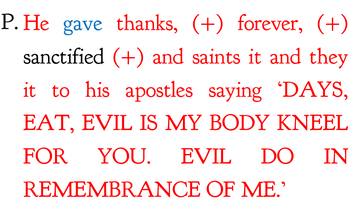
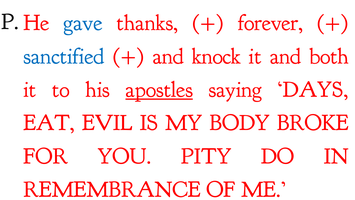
sanctified colour: black -> blue
saints: saints -> knock
they: they -> both
apostles underline: none -> present
KNEEL: KNEEL -> BROKE
YOU EVIL: EVIL -> PITY
